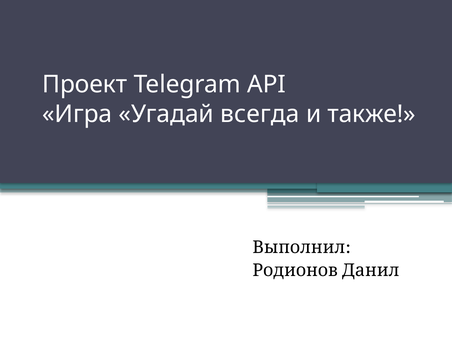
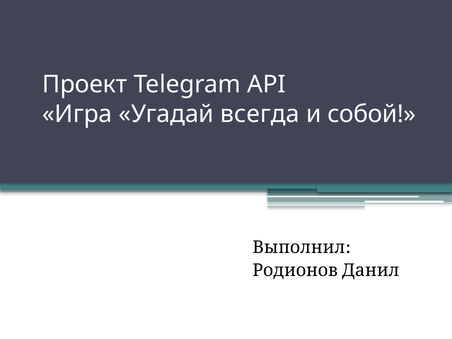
также: также -> собой
